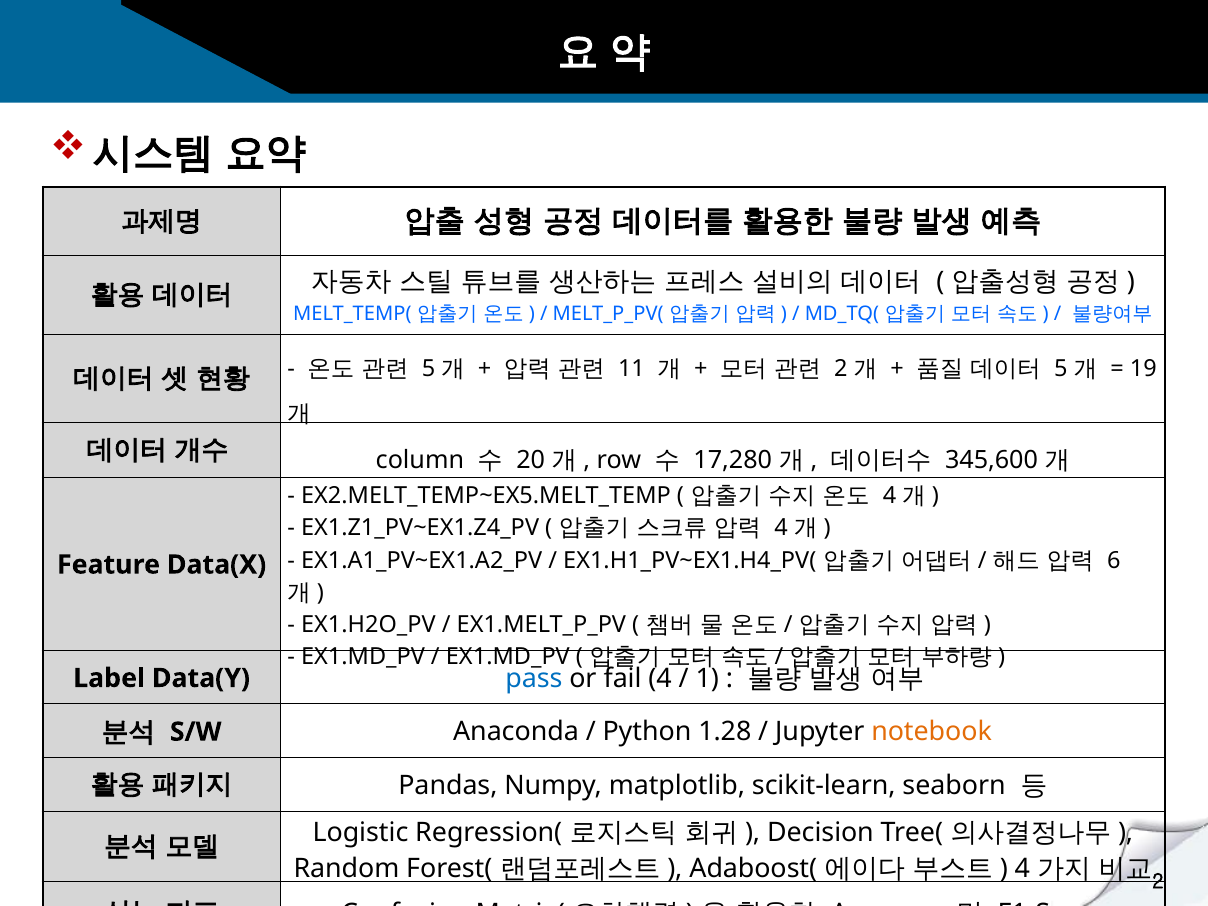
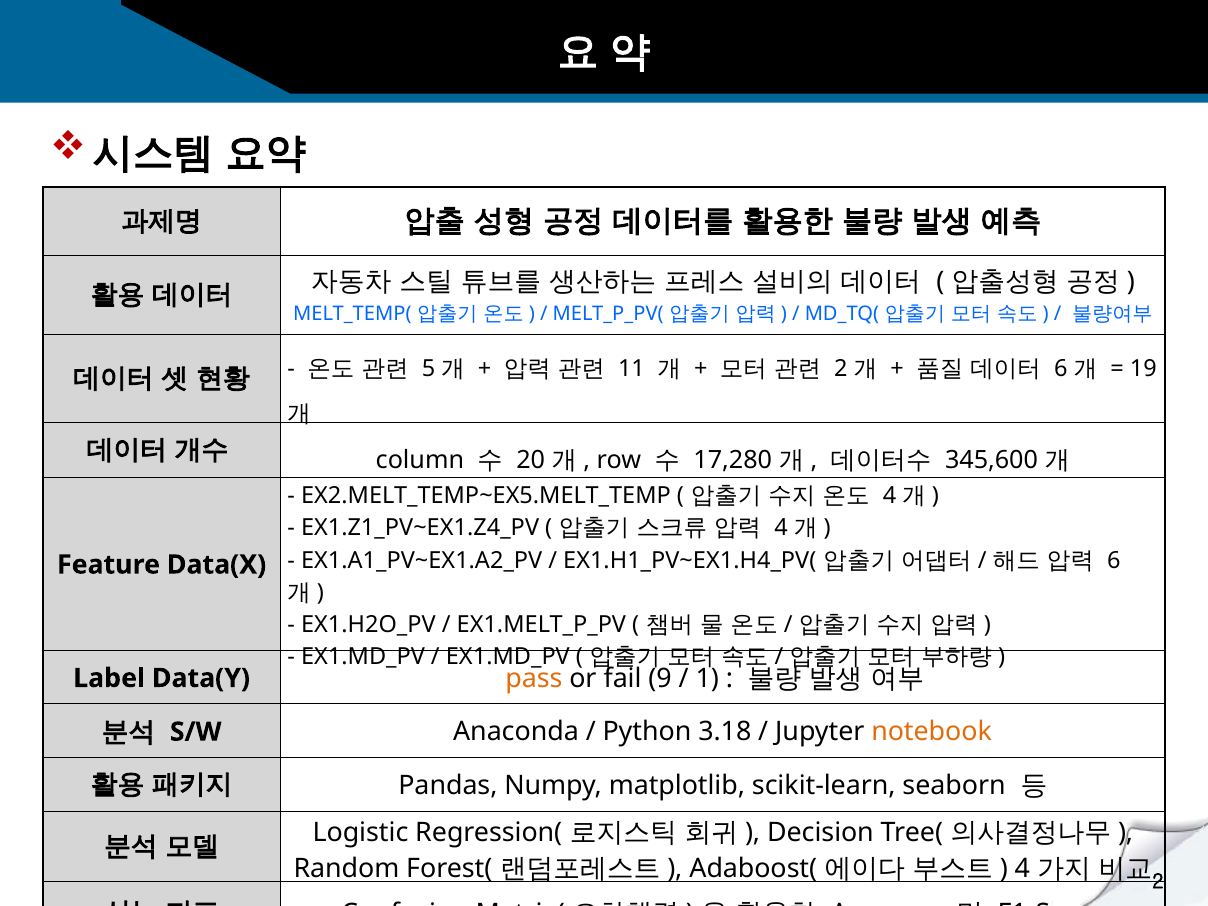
5 at (1061, 369): 5 -> 6
pass colour: blue -> orange
fail 4: 4 -> 9
1.28: 1.28 -> 3.18
